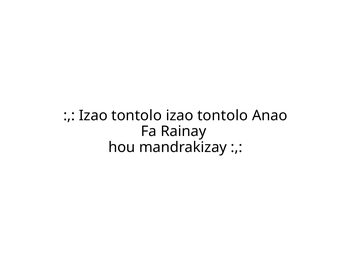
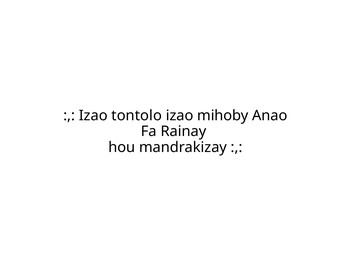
tontolo at (223, 116): tontolo -> mihoby
